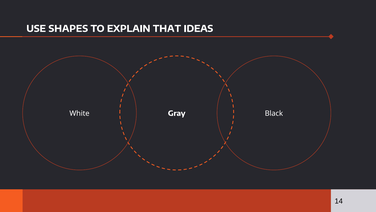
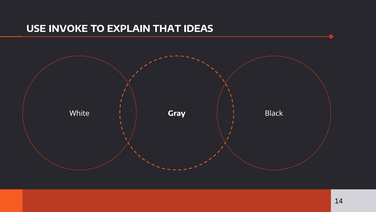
SHAPES: SHAPES -> INVOKE
